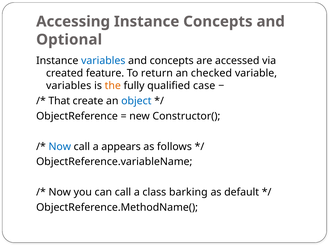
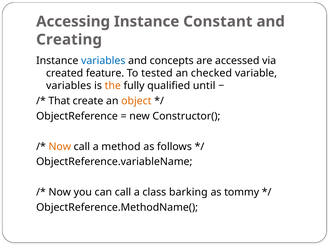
Instance Concepts: Concepts -> Constant
Optional: Optional -> Creating
return: return -> tested
case: case -> until
object colour: blue -> orange
Now at (60, 147) colour: blue -> orange
appears: appears -> method
default: default -> tommy
